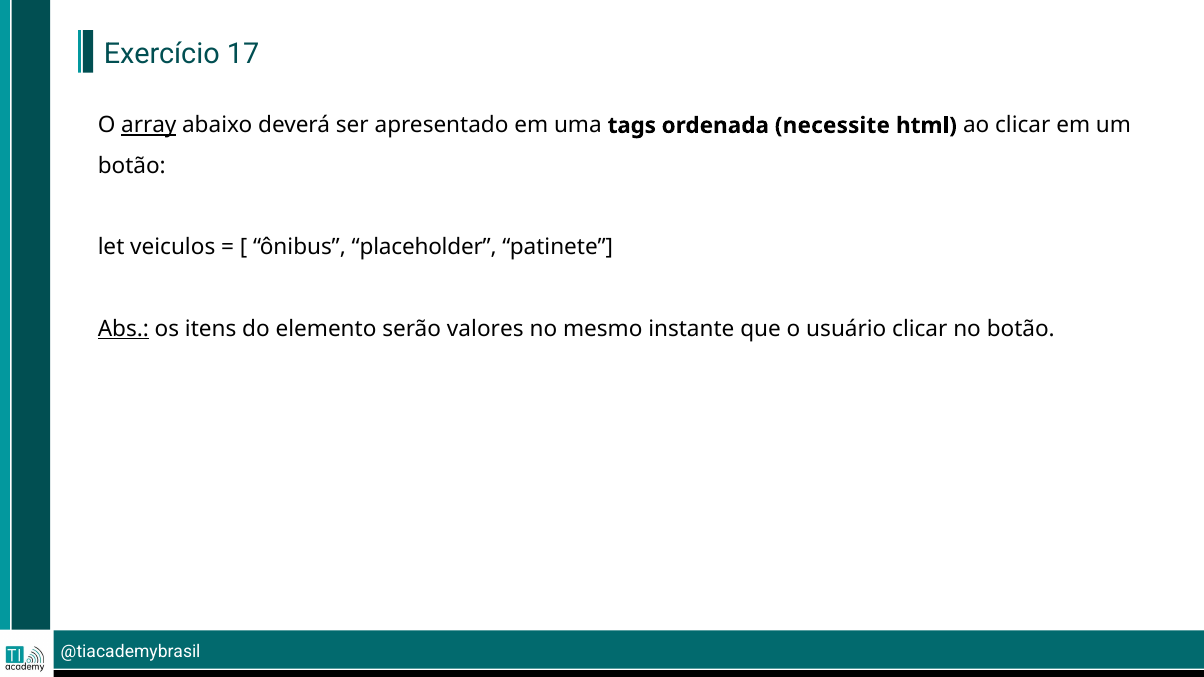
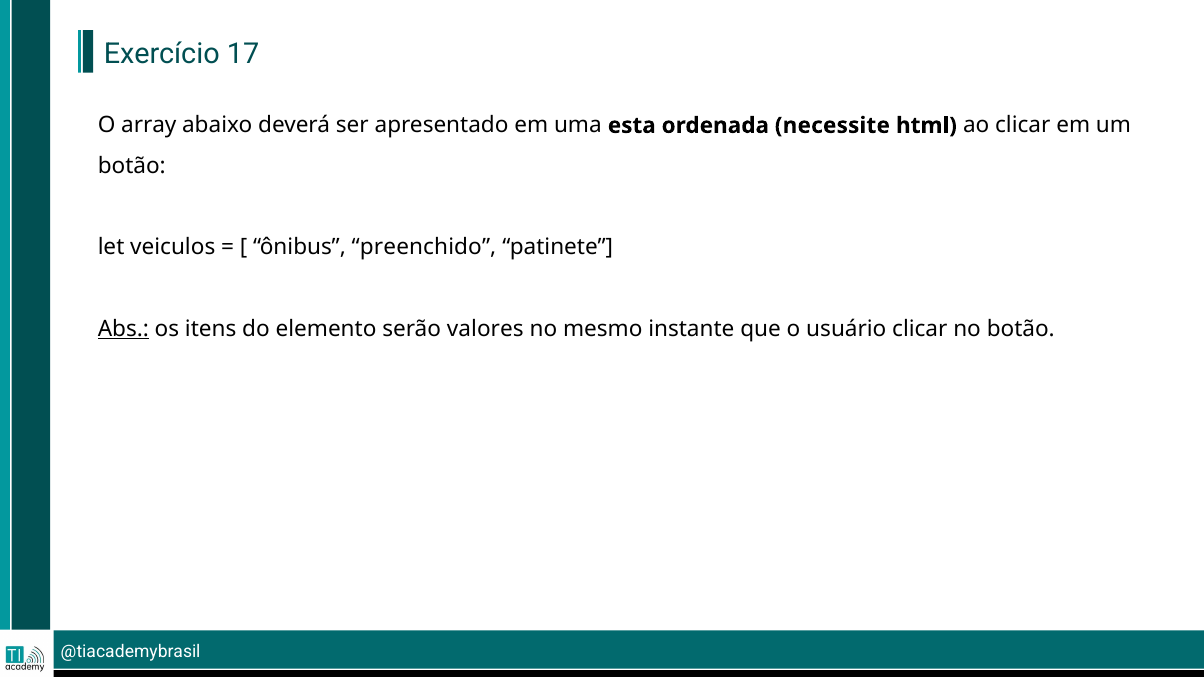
array underline: present -> none
tags: tags -> esta
placeholder: placeholder -> preenchido
